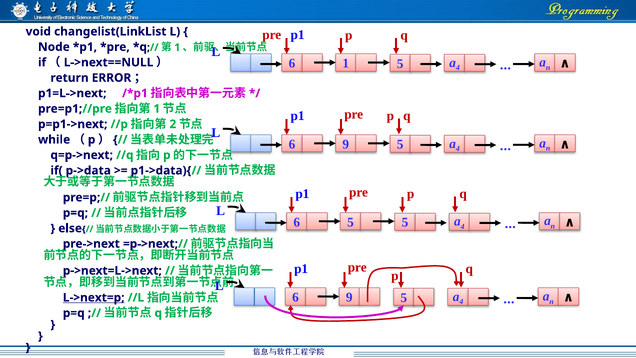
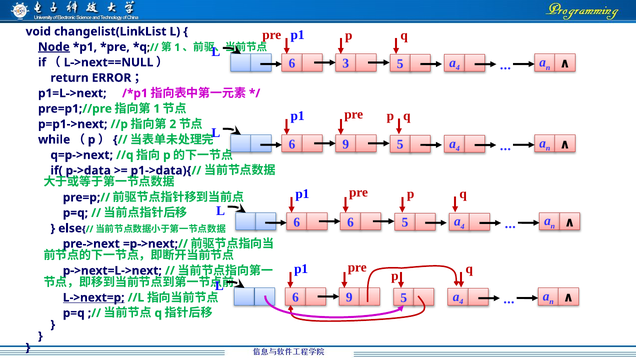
Node underline: none -> present
6 1: 1 -> 3
6 5: 5 -> 6
